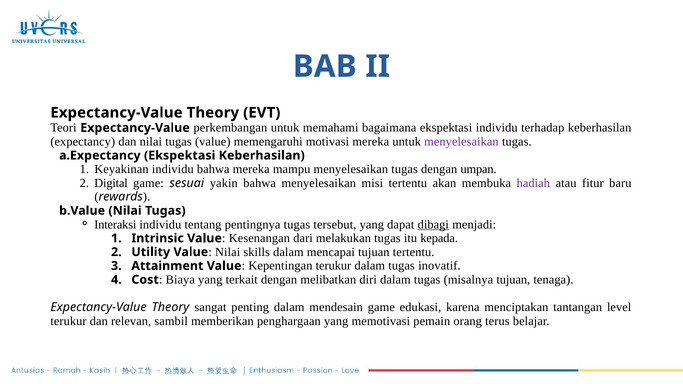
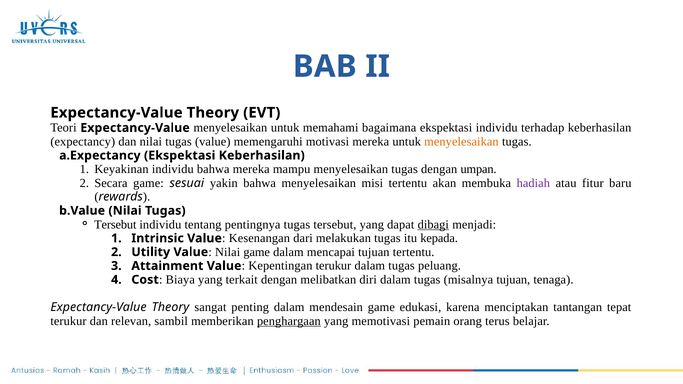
Expectancy-Value perkembangan: perkembangan -> menyelesaikan
menyelesaikan at (461, 142) colour: purple -> orange
Digital: Digital -> Secara
Interaksi at (115, 225): Interaksi -> Tersebut
Nilai skills: skills -> game
inovatif: inovatif -> peluang
level: level -> tepat
penghargaan underline: none -> present
